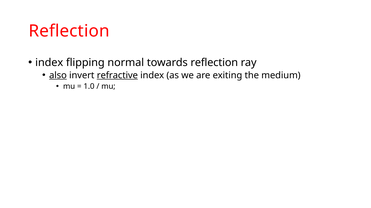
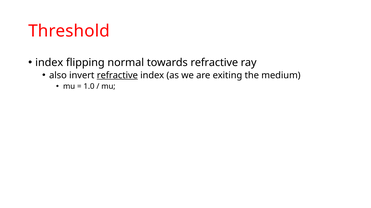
Reflection at (69, 31): Reflection -> Threshold
towards reflection: reflection -> refractive
also underline: present -> none
